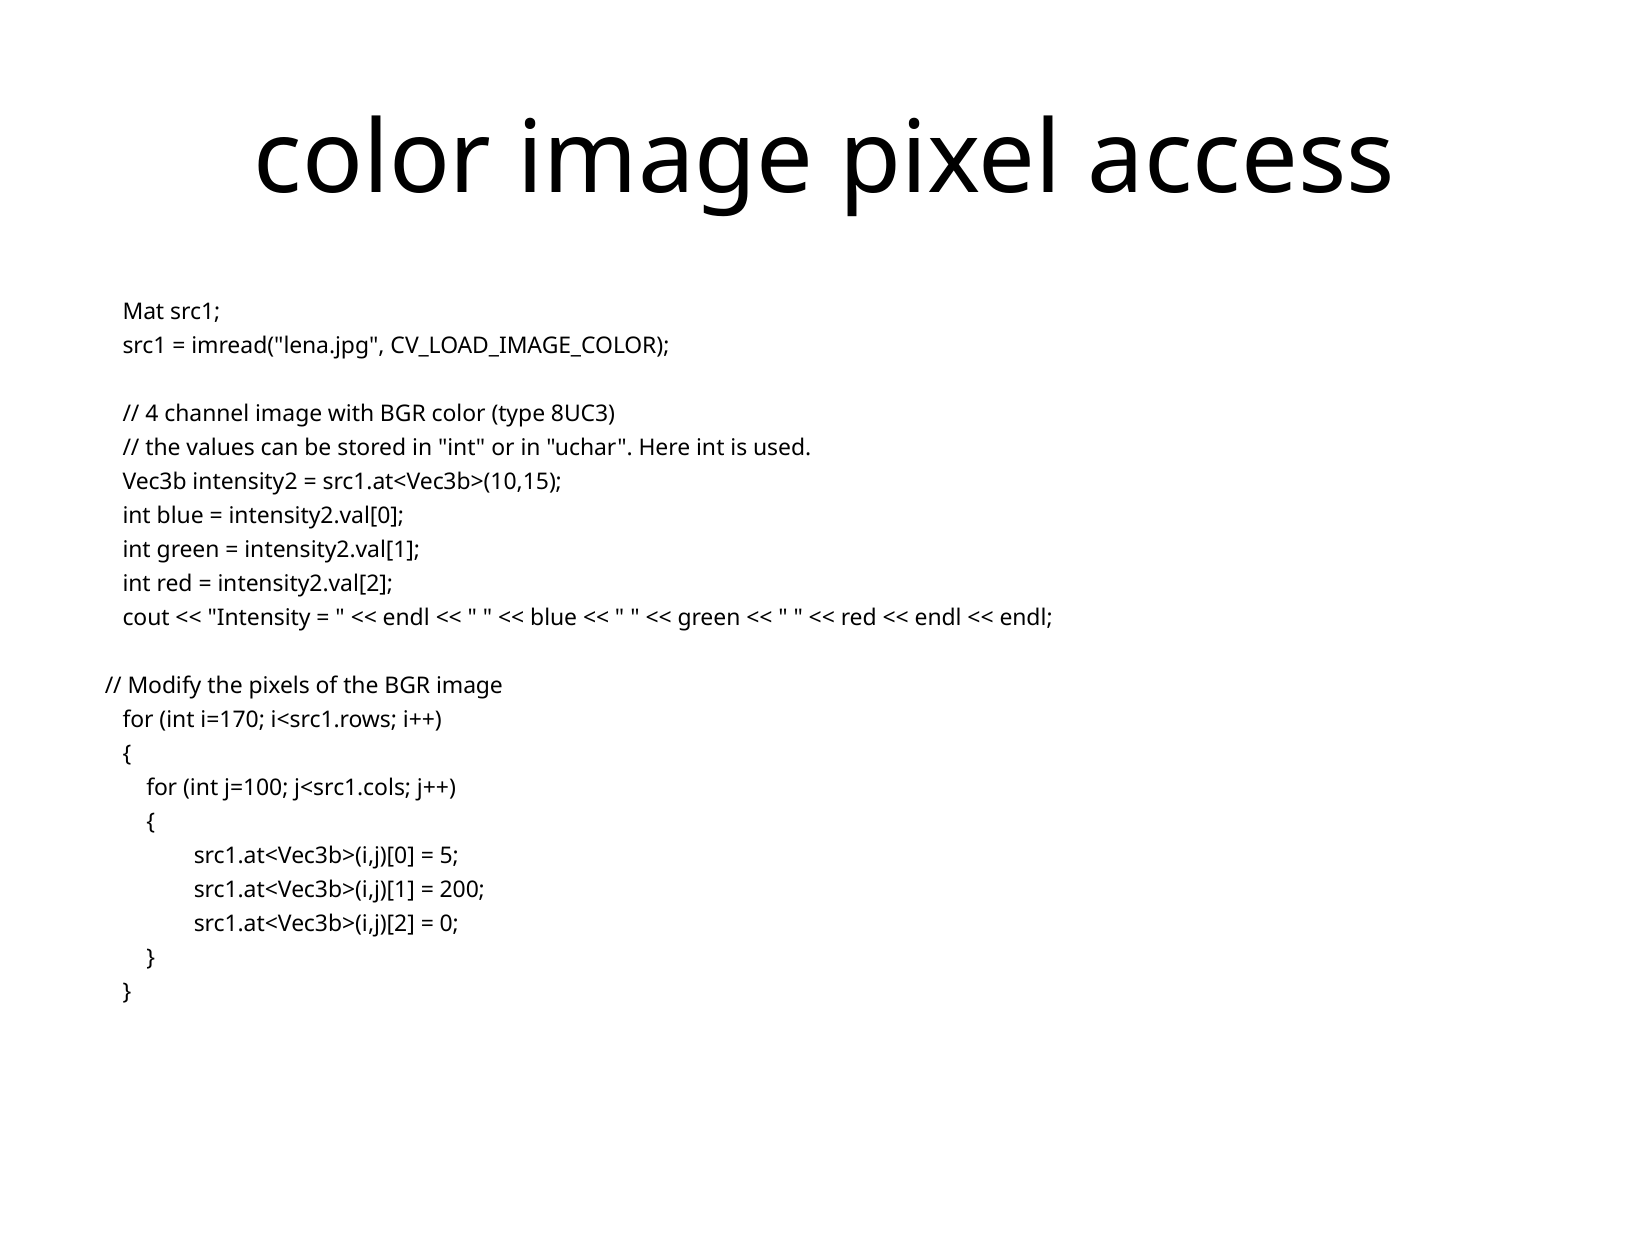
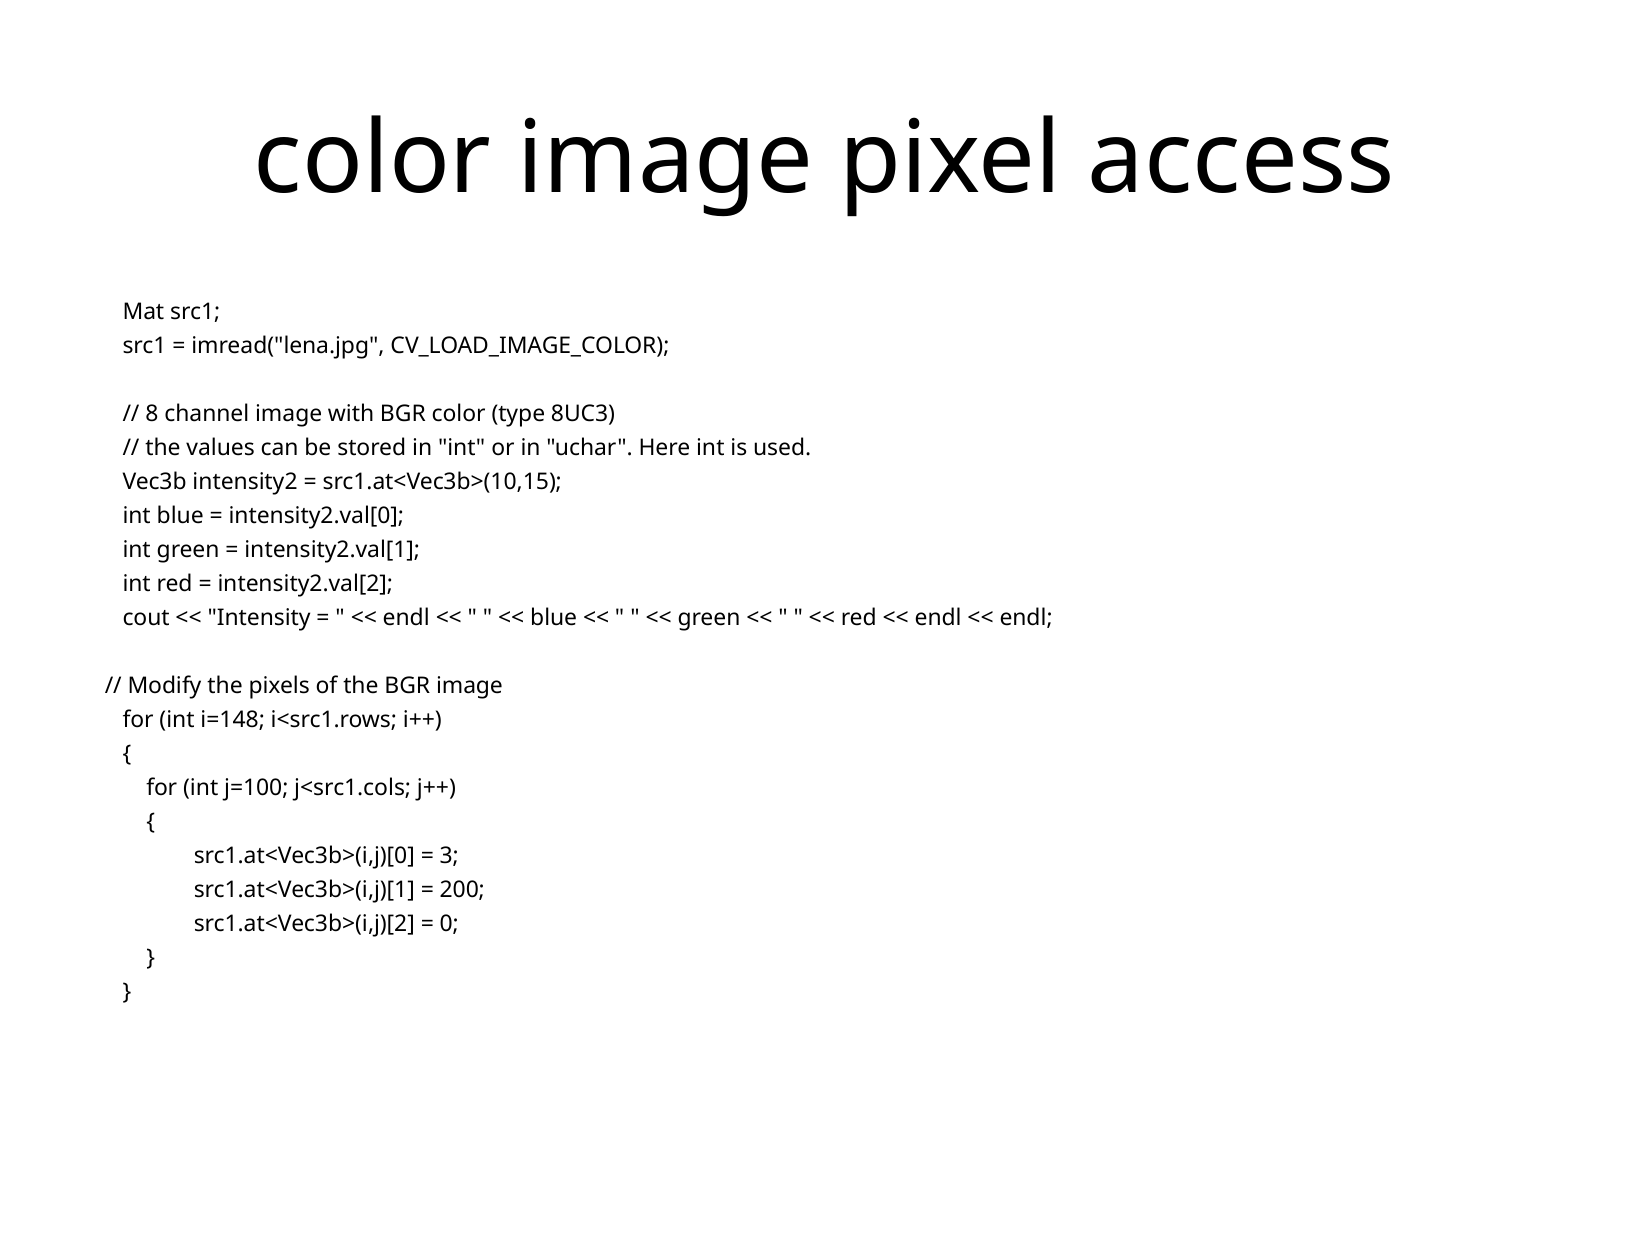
4: 4 -> 8
i=170: i=170 -> i=148
5: 5 -> 3
